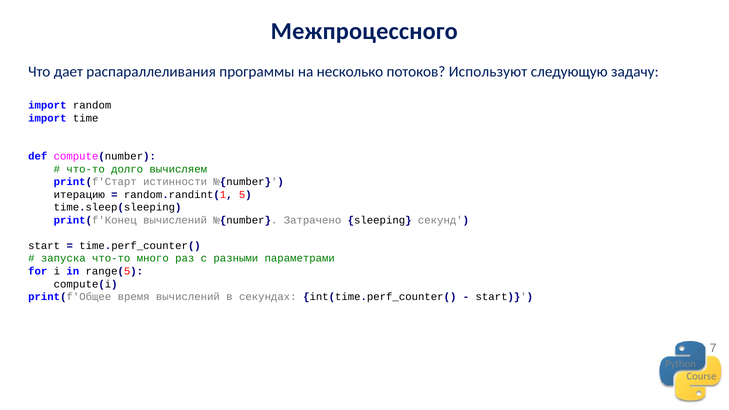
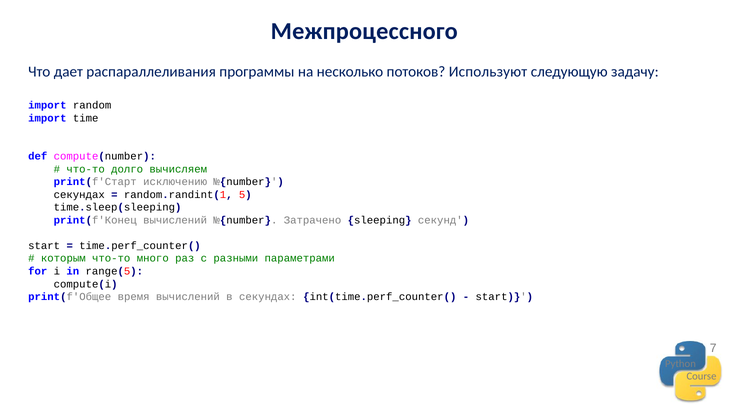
истинности: истинности -> исключению
итерацию at (79, 195): итерацию -> секундах
запуска: запуска -> которым
